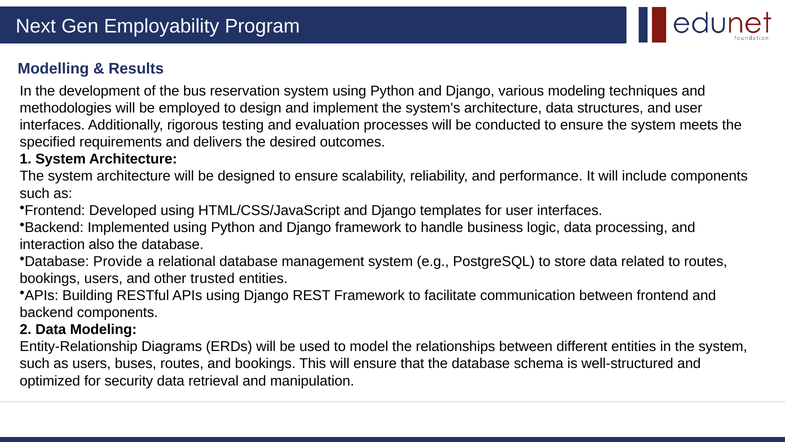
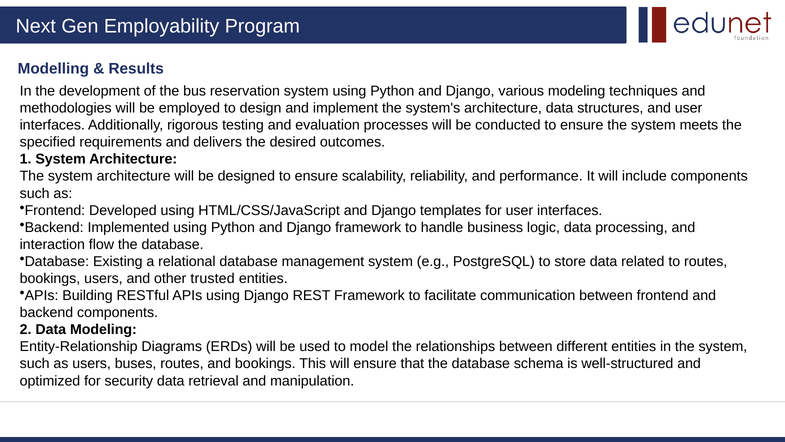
also: also -> flow
Provide: Provide -> Existing
